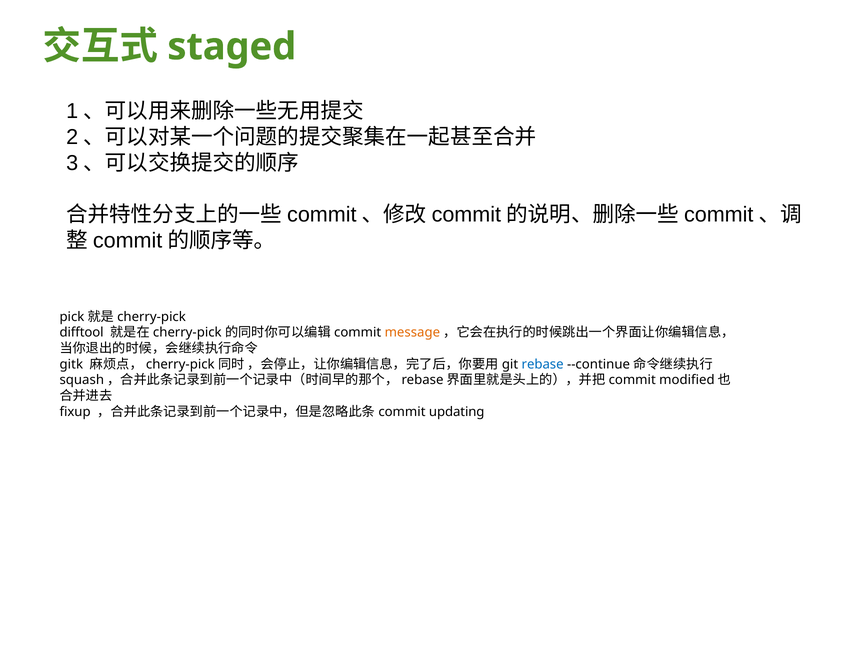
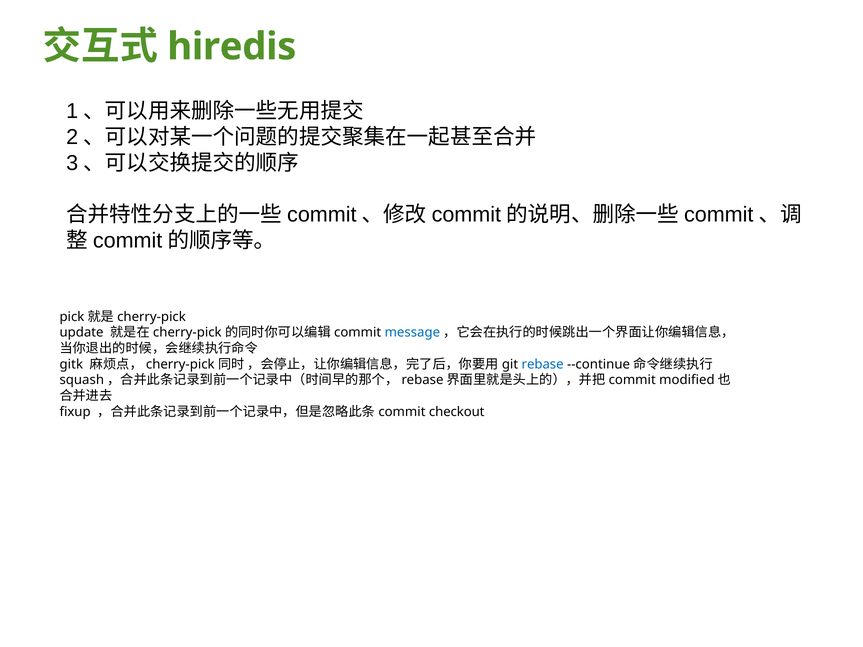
staged: staged -> hiredis
difftool: difftool -> update
message colour: orange -> blue
updating: updating -> checkout
